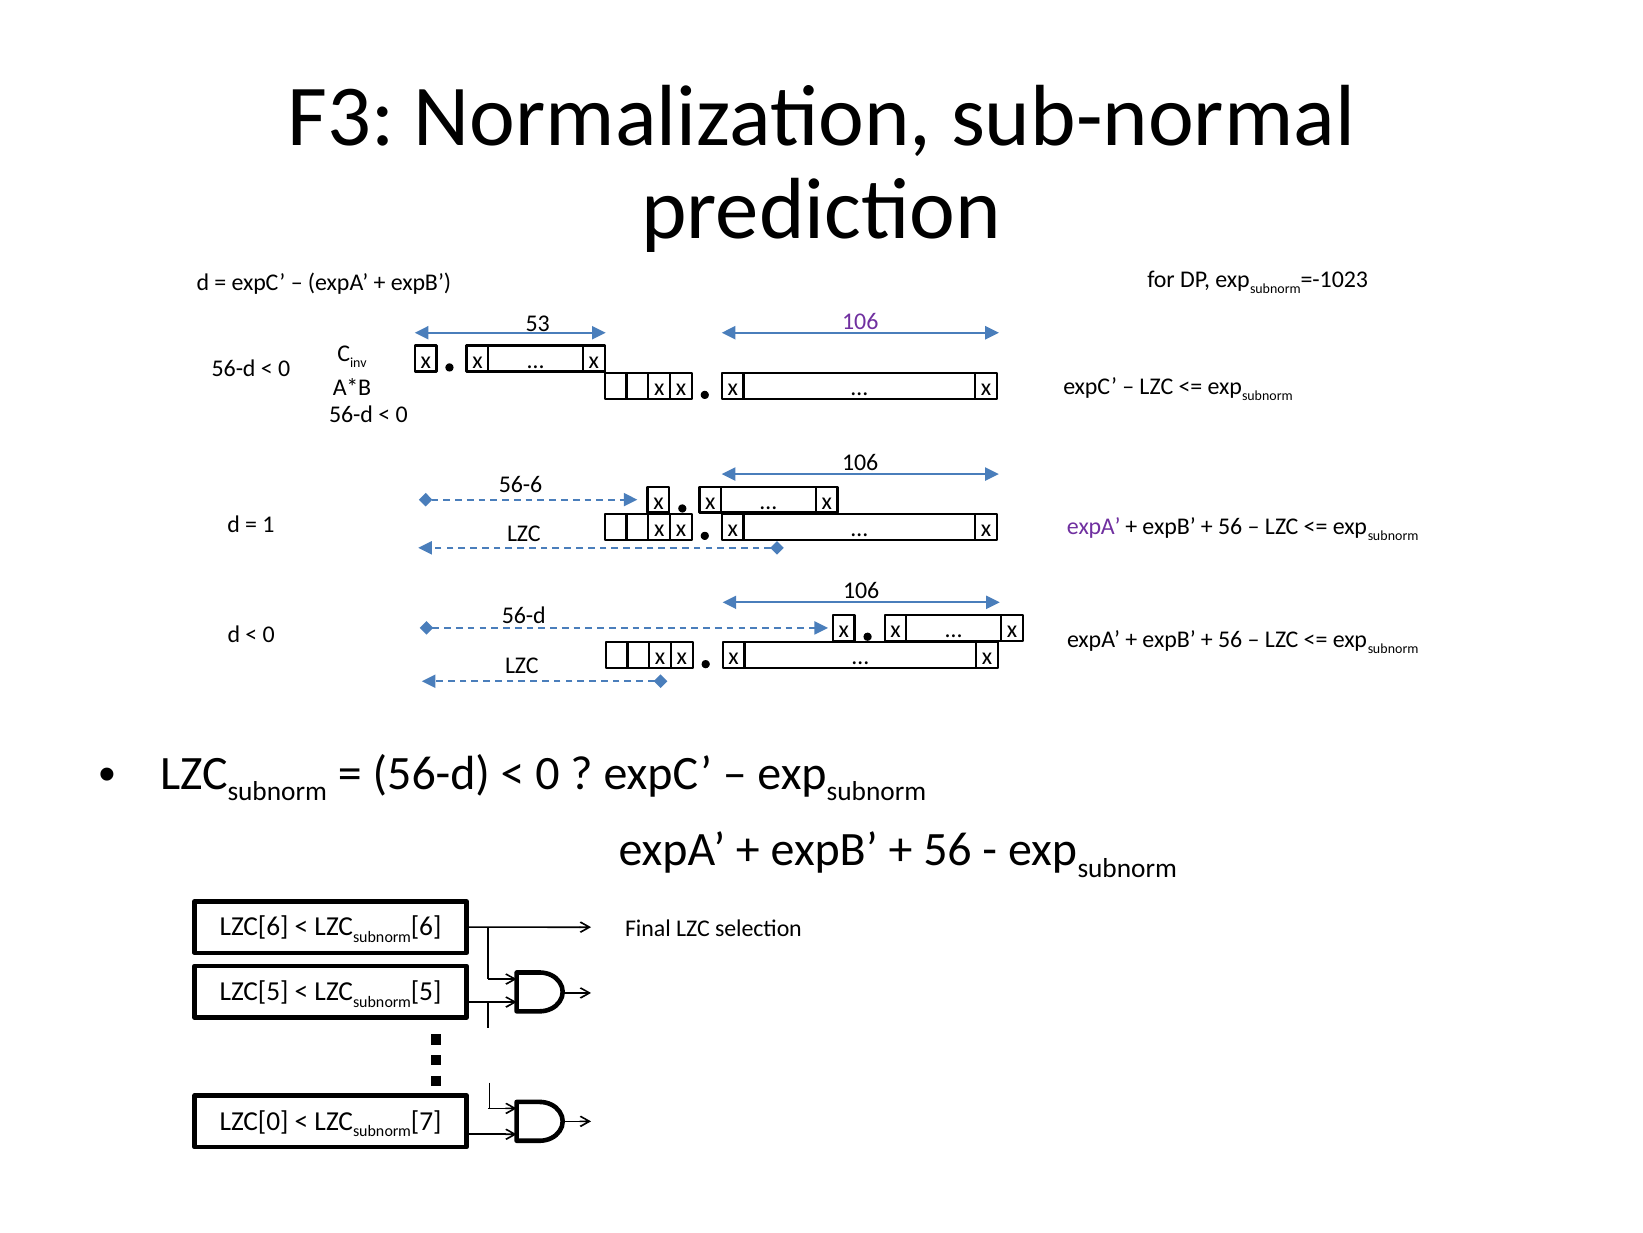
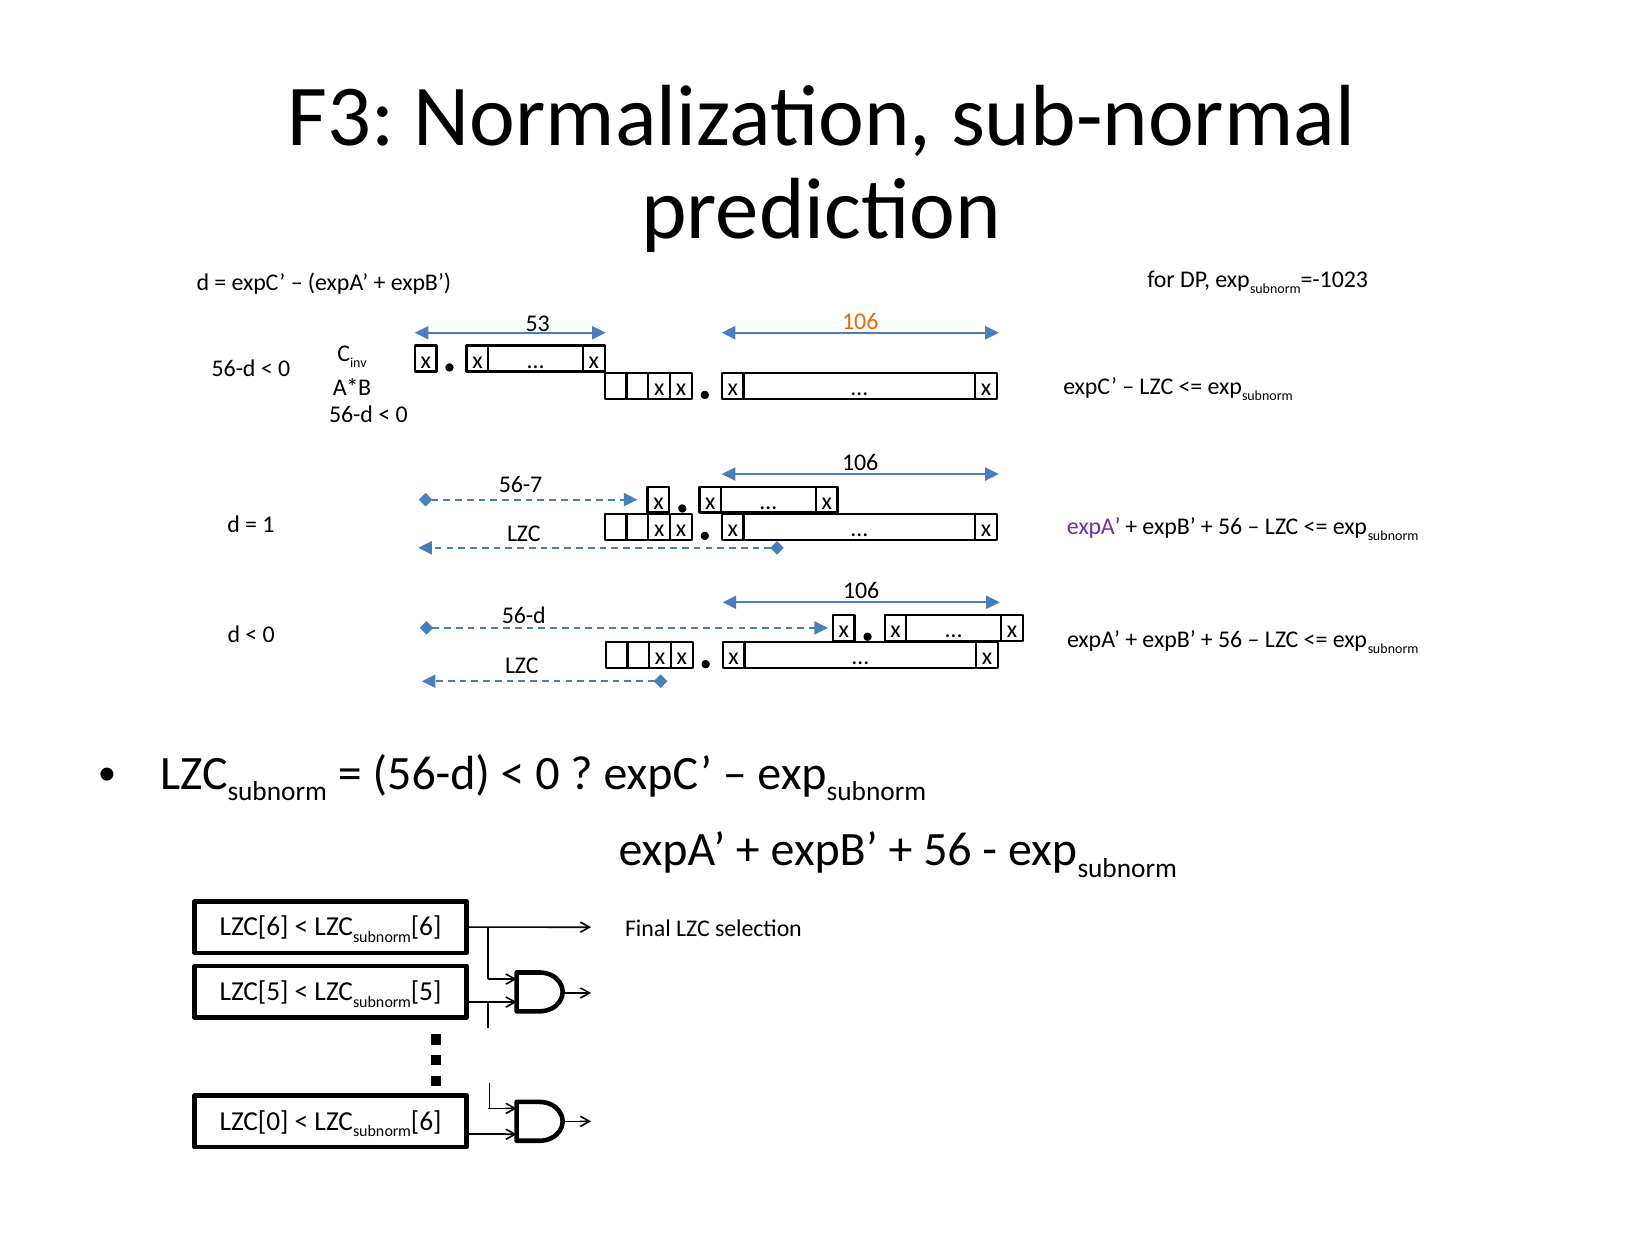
106 at (860, 321) colour: purple -> orange
56-6: 56-6 -> 56-7
7 at (426, 1120): 7 -> 6
